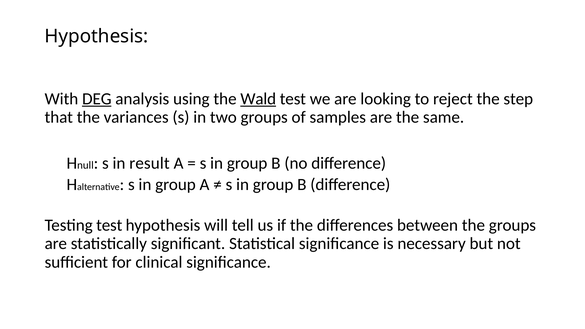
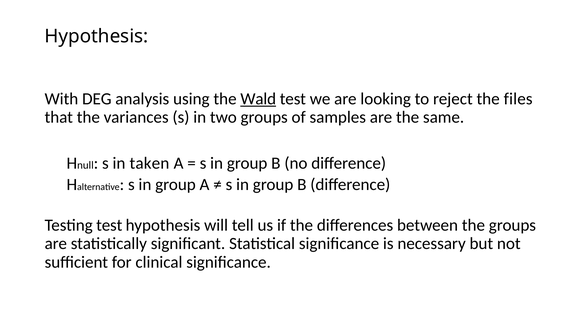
DEG underline: present -> none
step: step -> files
result: result -> taken
